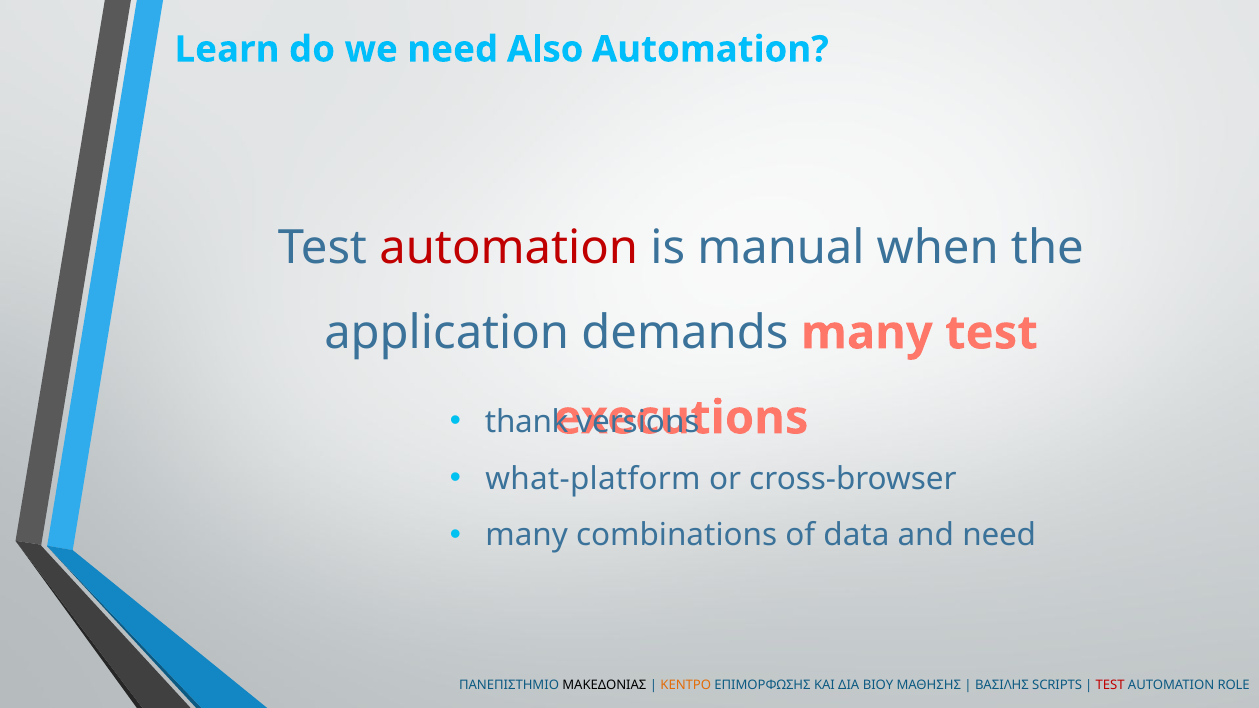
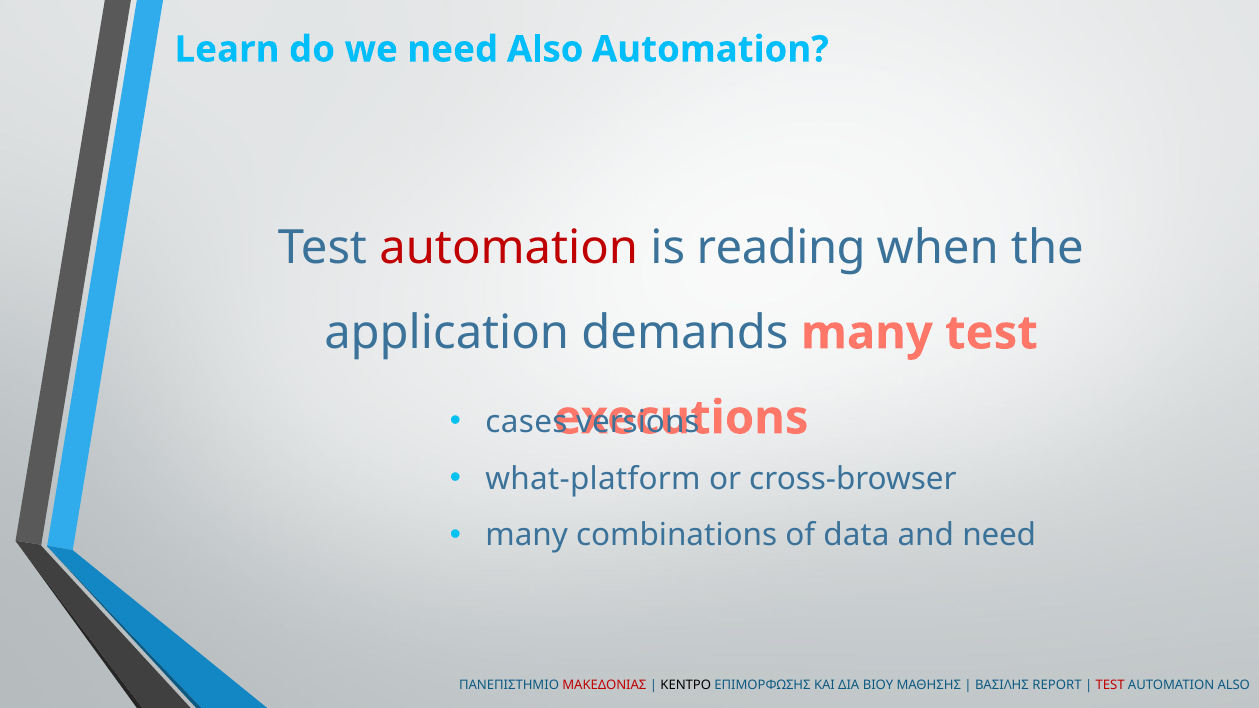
manual: manual -> reading
thank: thank -> cases
ΜΑΚΕΔΟΝΙΑΣ colour: black -> red
ΚΕΝΤΡΟ colour: orange -> black
SCRIPTS: SCRIPTS -> REPORT
AUTOMATION ROLE: ROLE -> ALSO
